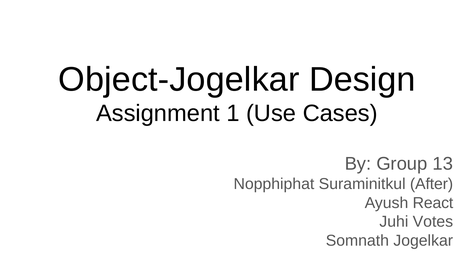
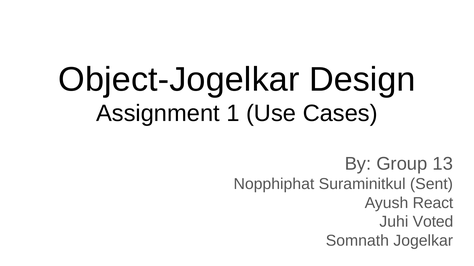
After: After -> Sent
Votes: Votes -> Voted
